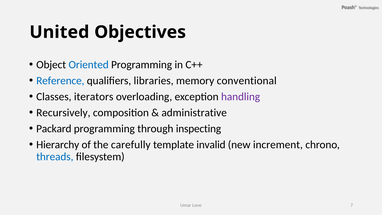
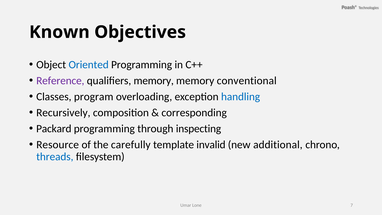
United: United -> Known
Reference colour: blue -> purple
qualifiers libraries: libraries -> memory
iterators: iterators -> program
handling colour: purple -> blue
administrative: administrative -> corresponding
Hierarchy: Hierarchy -> Resource
increment: increment -> additional
